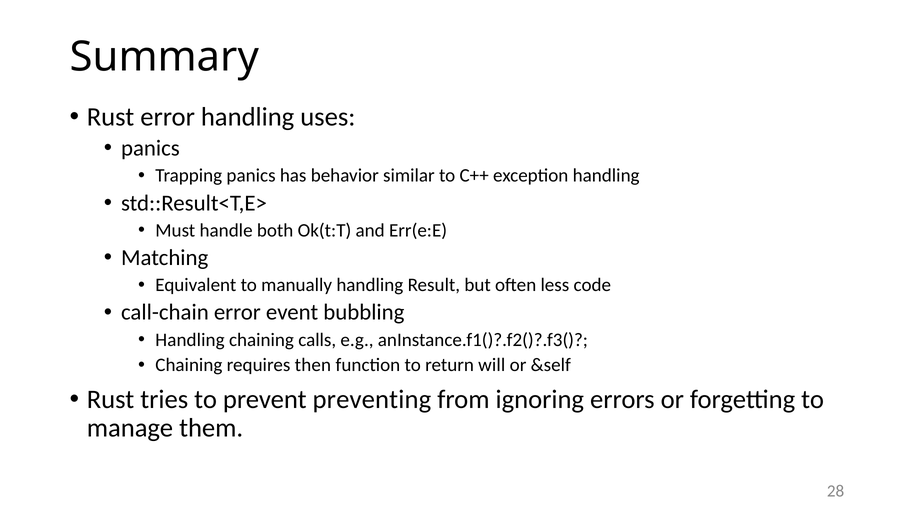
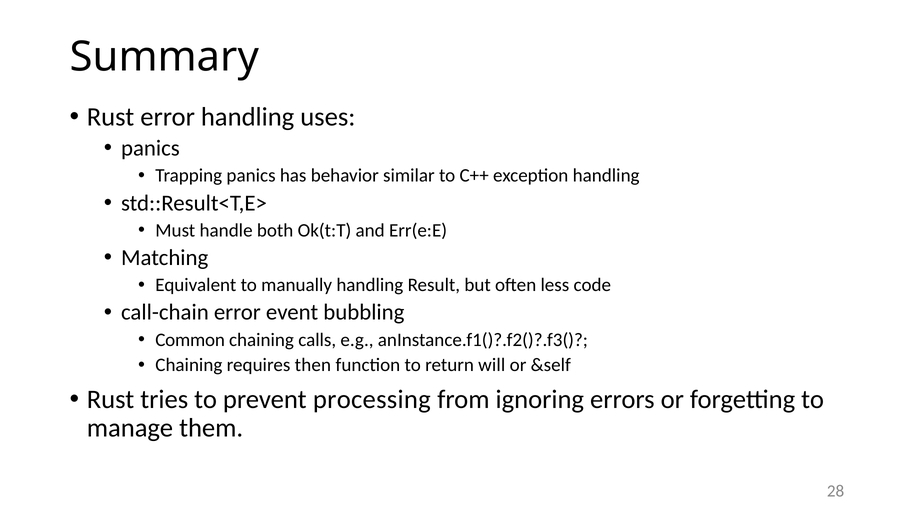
Handling at (190, 340): Handling -> Common
preventing: preventing -> processing
